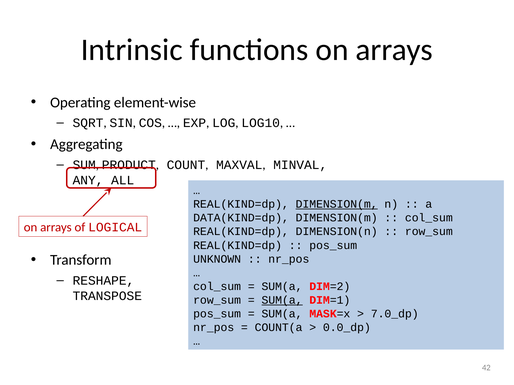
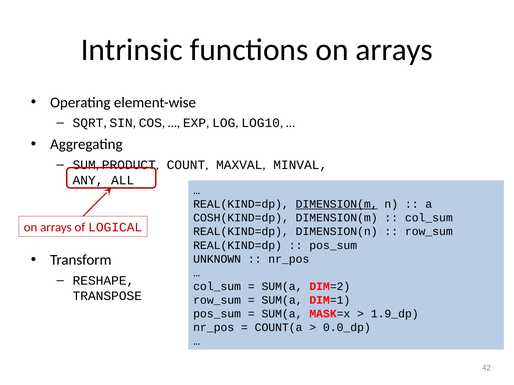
DATA(KIND=dp: DATA(KIND=dp -> COSH(KIND=dp
SUM(a at (282, 300) underline: present -> none
7.0_dp: 7.0_dp -> 1.9_dp
